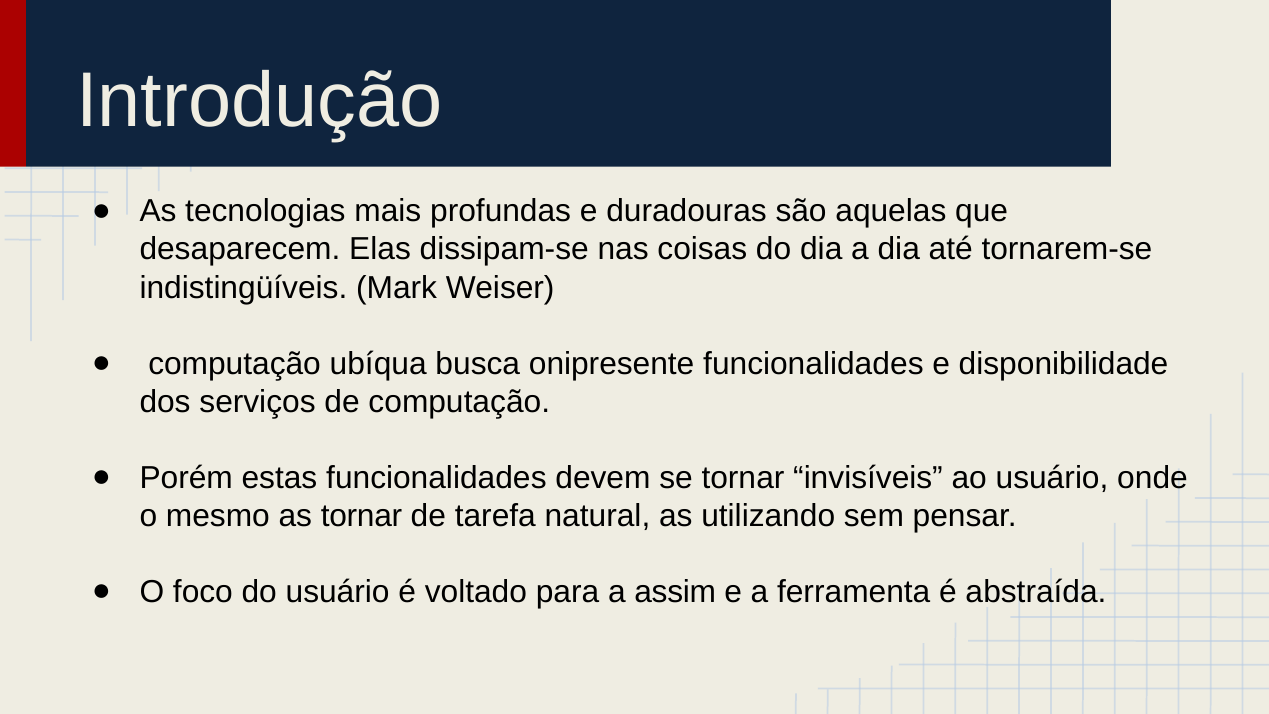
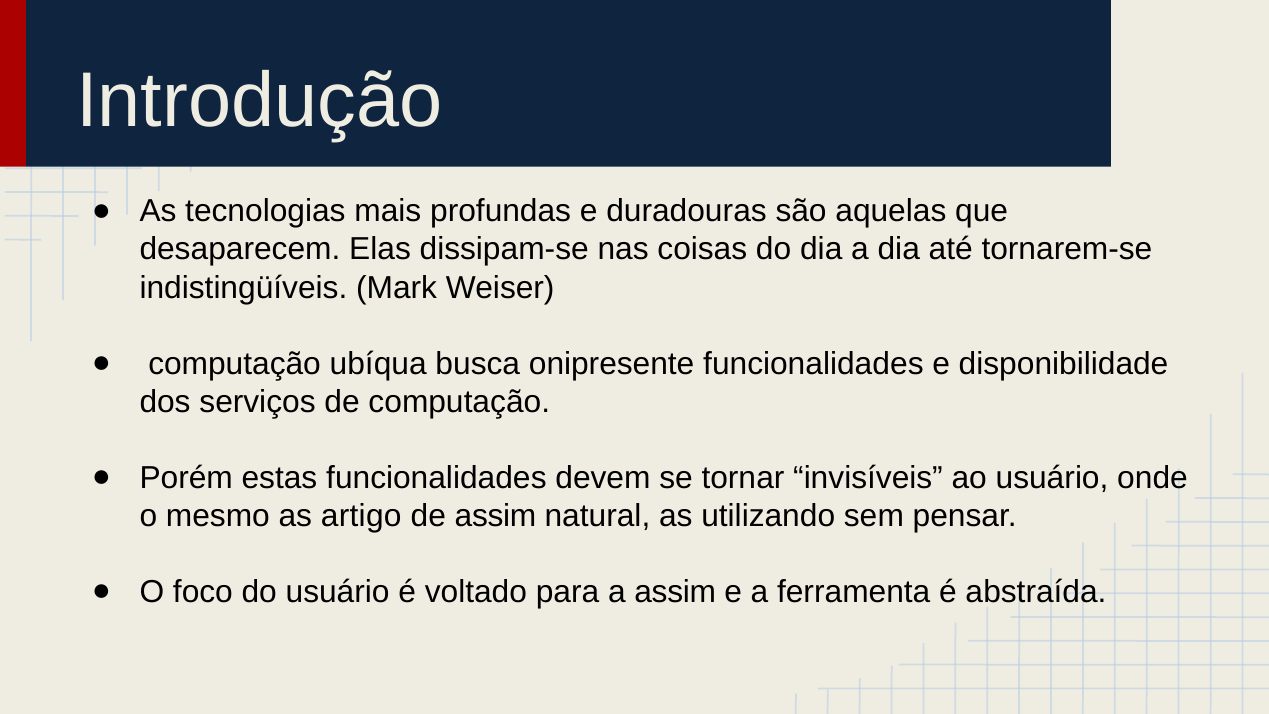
as tornar: tornar -> artigo
de tarefa: tarefa -> assim
